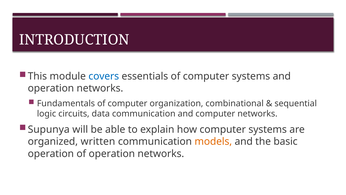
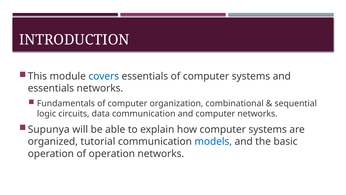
operation at (51, 88): operation -> essentials
written: written -> tutorial
models colour: orange -> blue
